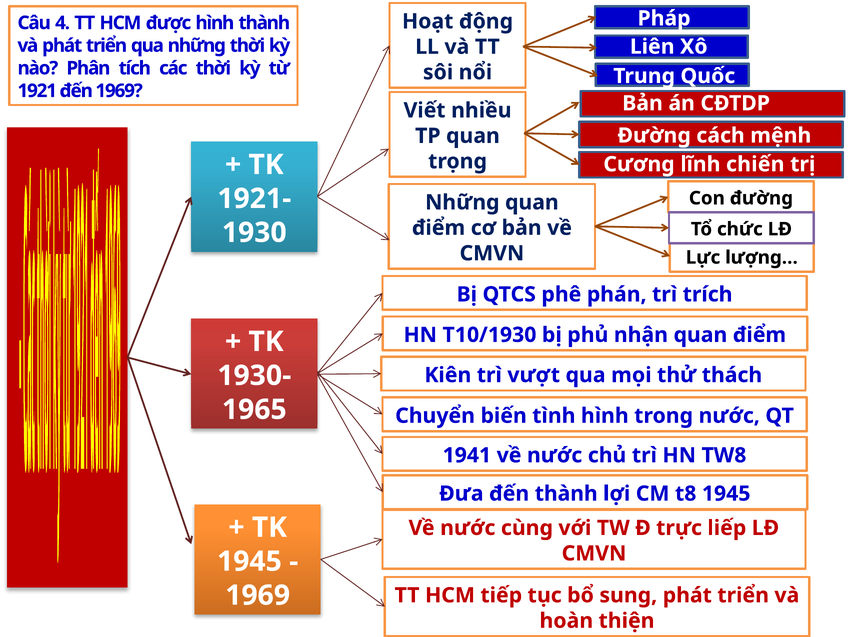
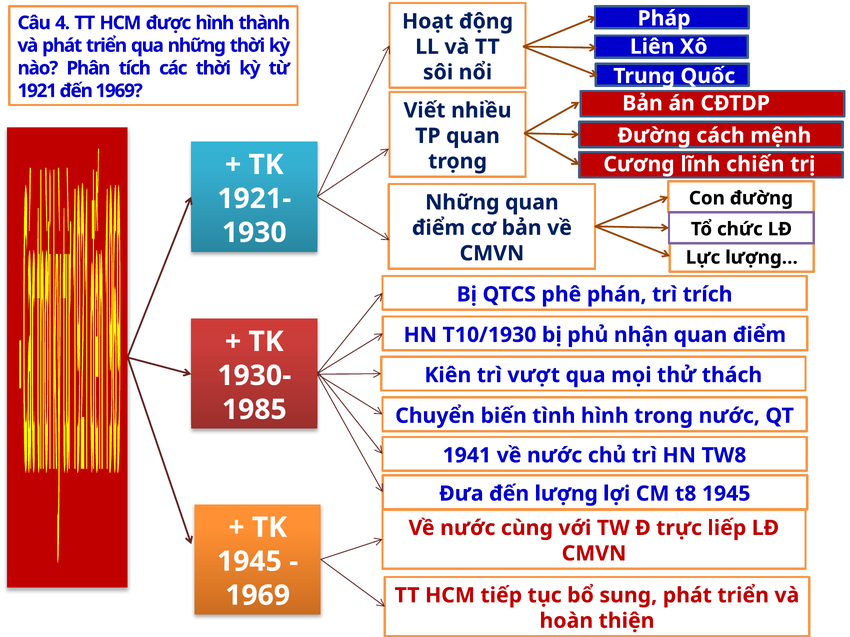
1965: 1965 -> 1985
đến thành: thành -> lượng
